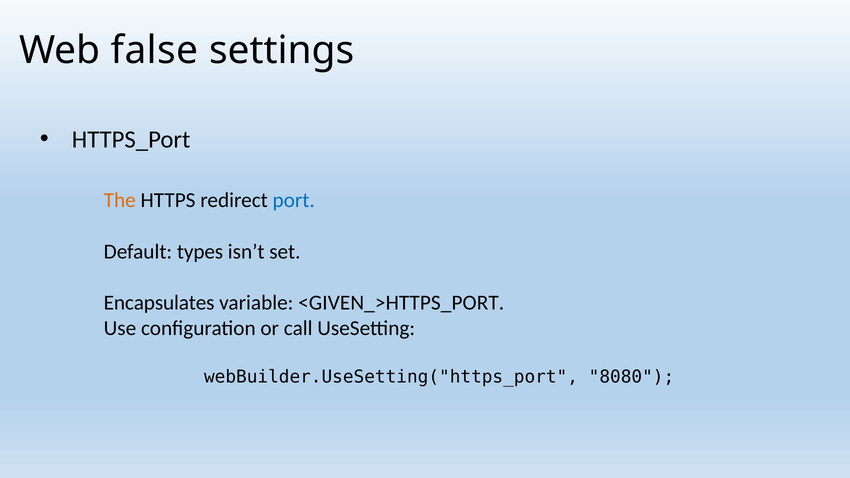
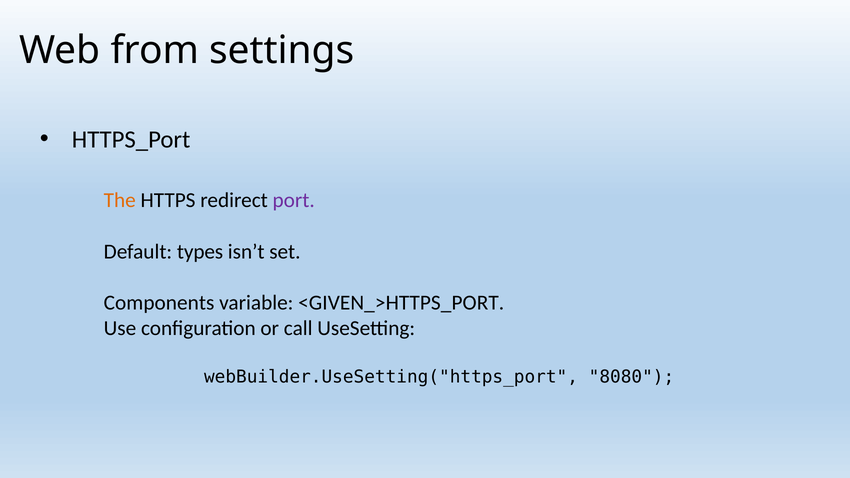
false: false -> from
port colour: blue -> purple
Encapsulates: Encapsulates -> Components
